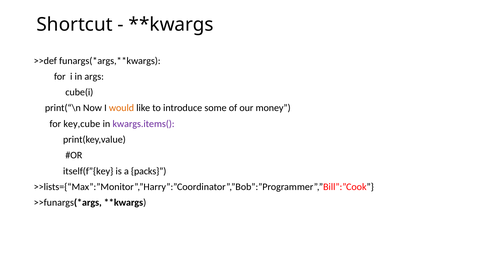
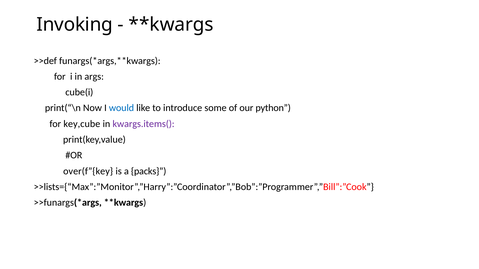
Shortcut: Shortcut -> Invoking
would colour: orange -> blue
money: money -> python
itself(f”{key: itself(f”{key -> over(f”{key
